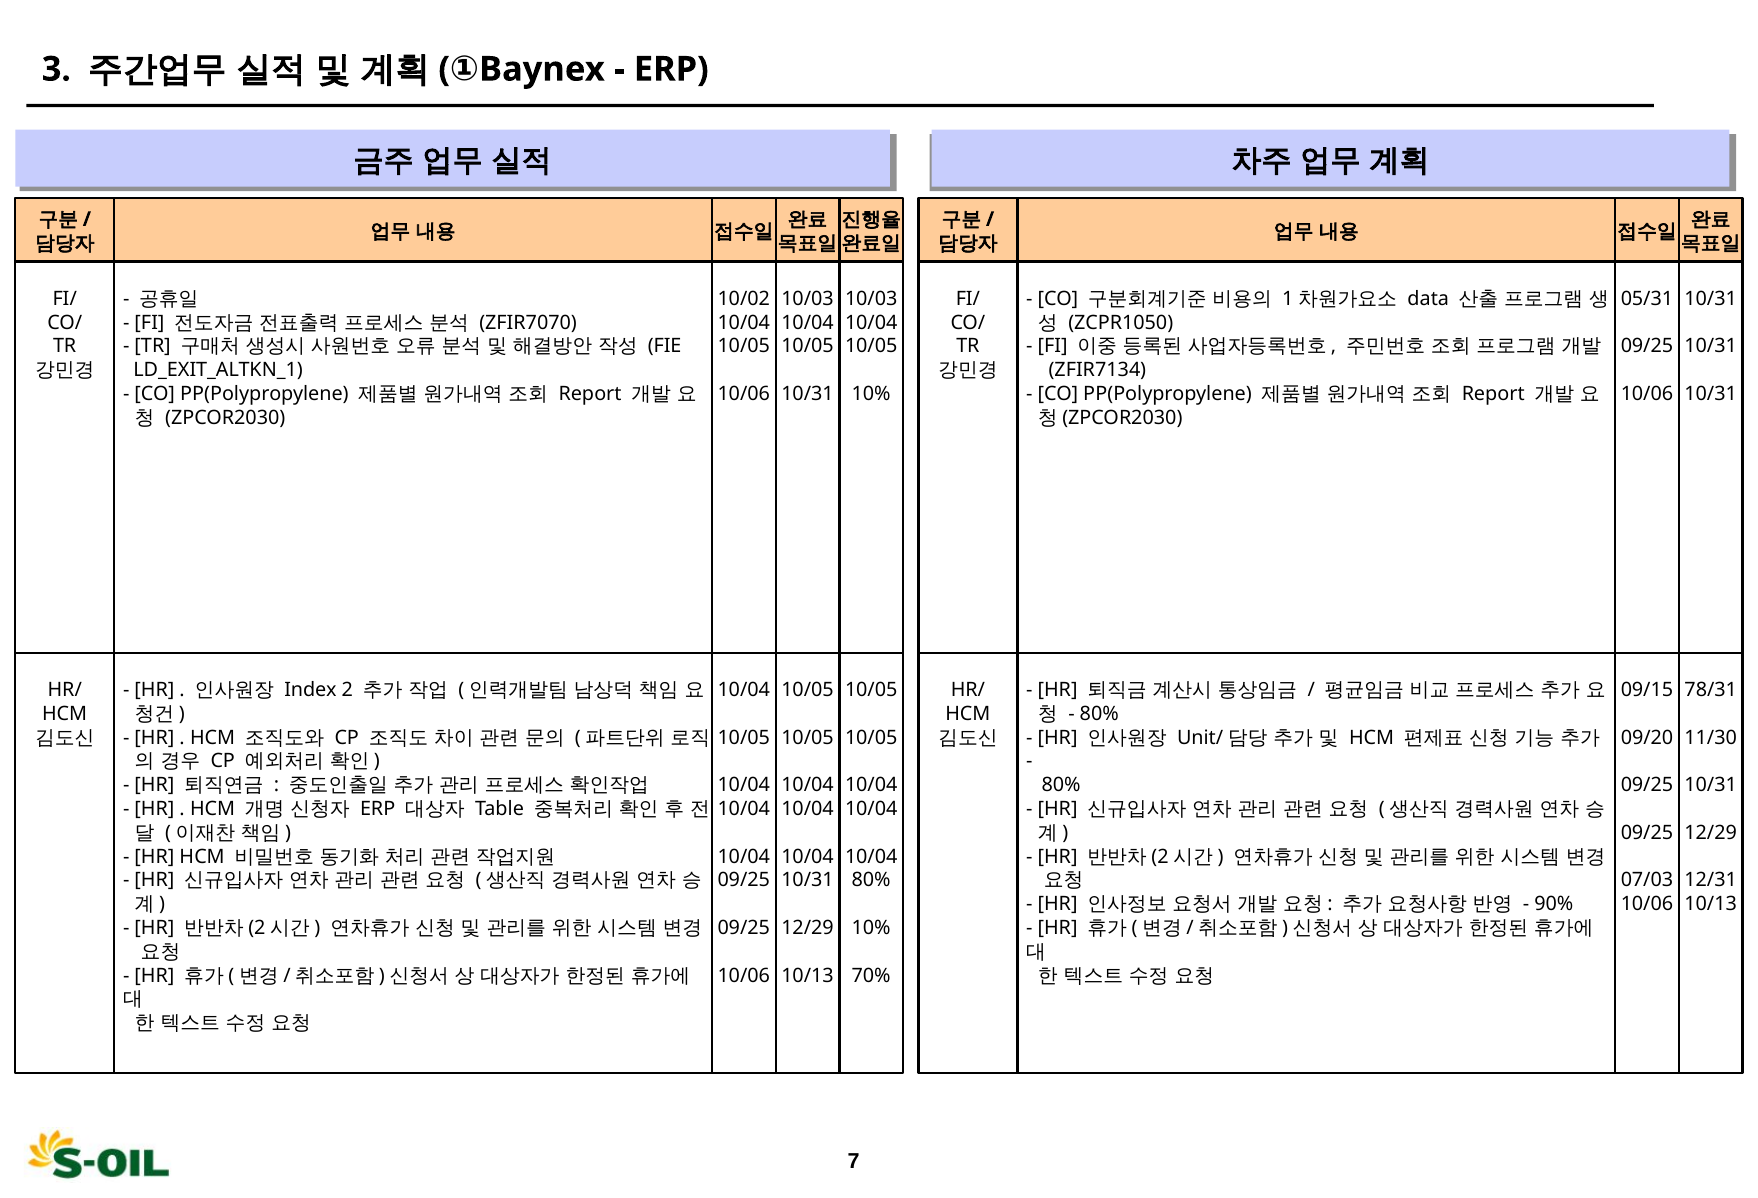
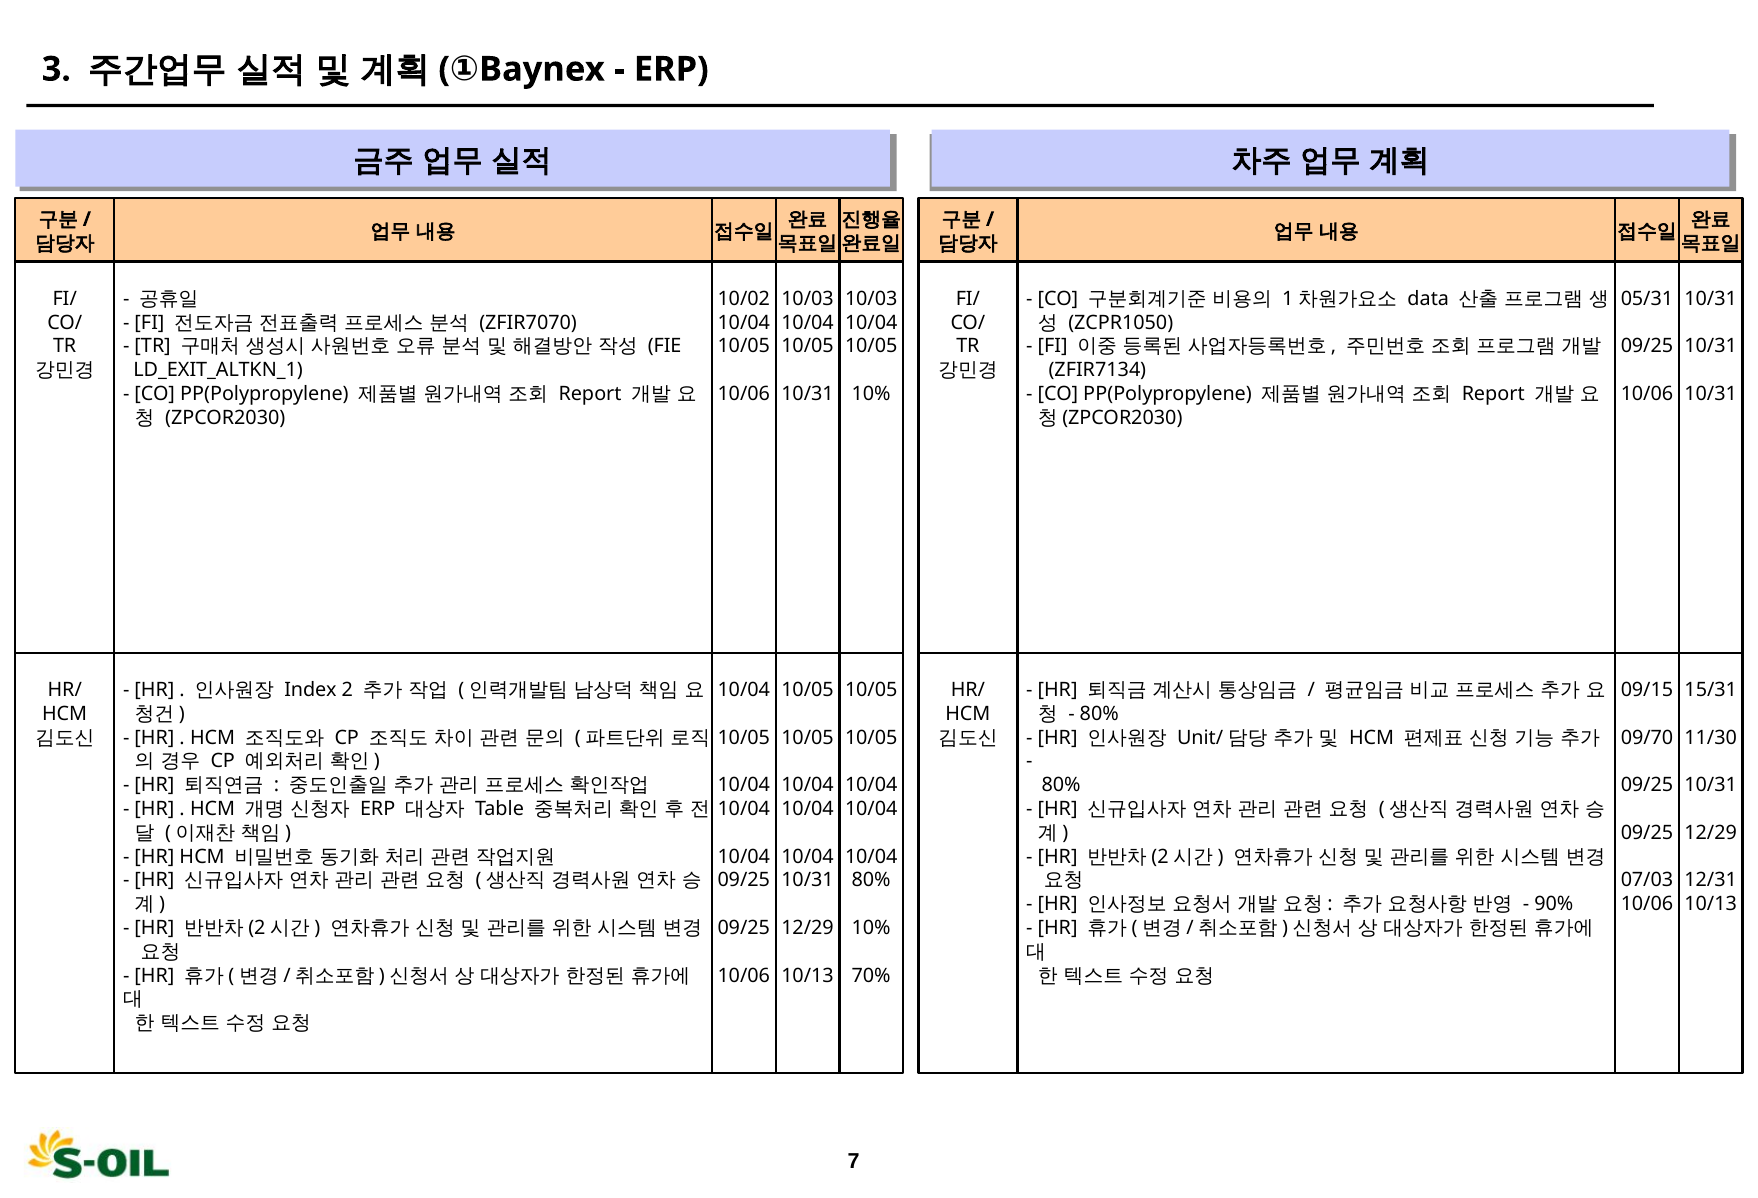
78/31: 78/31 -> 15/31
09/20: 09/20 -> 09/70
